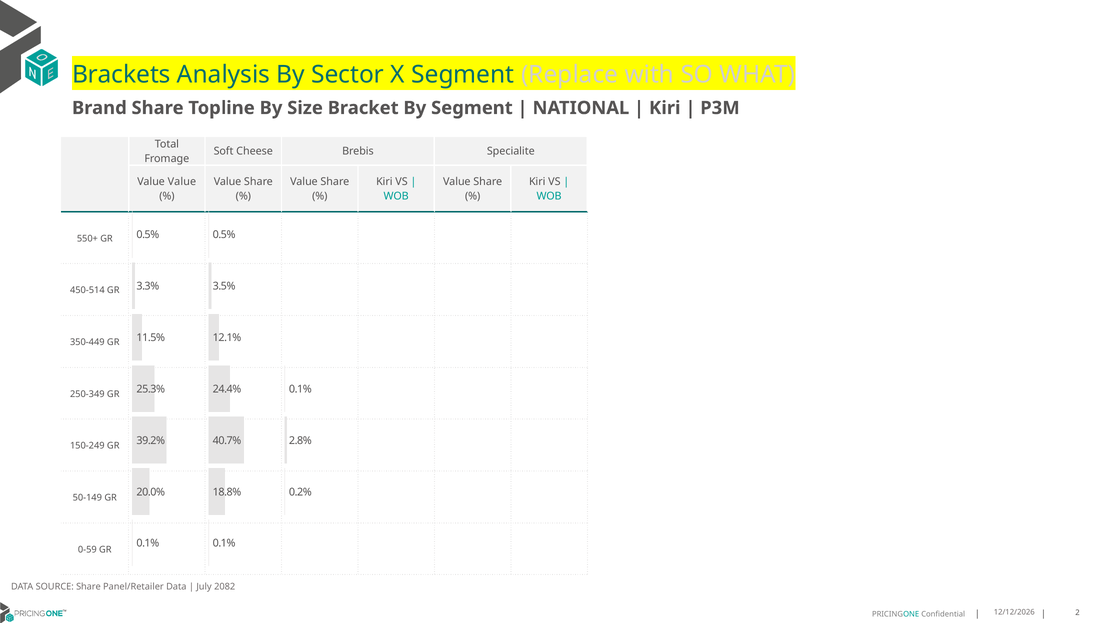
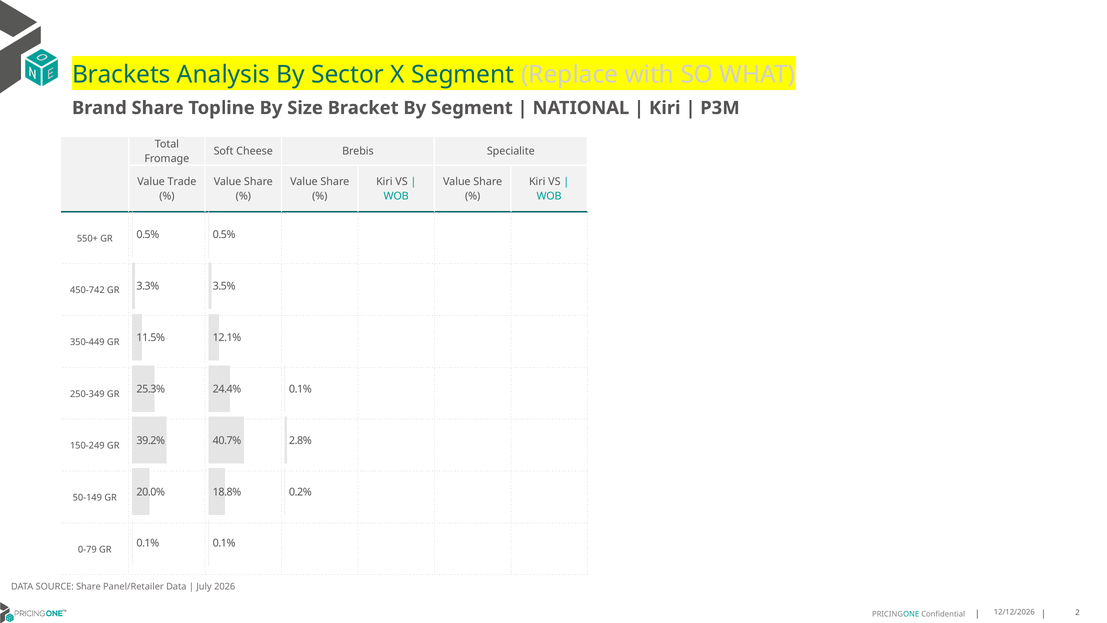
Value Value: Value -> Trade
450-514: 450-514 -> 450-742
0-59: 0-59 -> 0-79
2082: 2082 -> 2026
